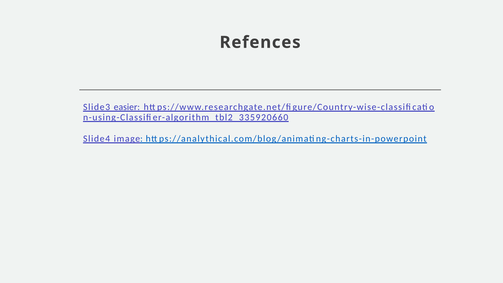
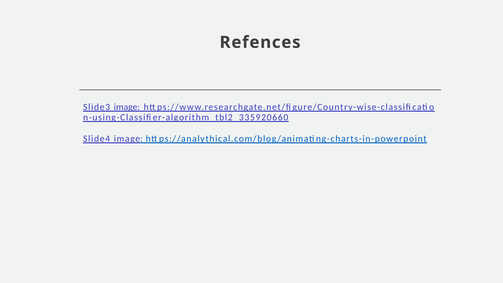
Slide3 easier: easier -> image
